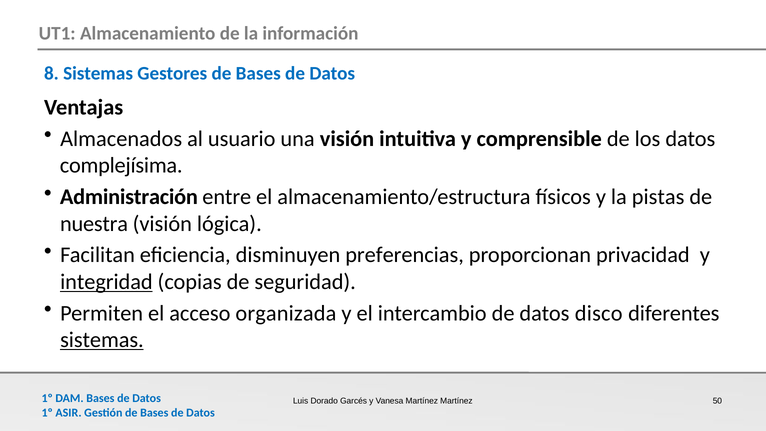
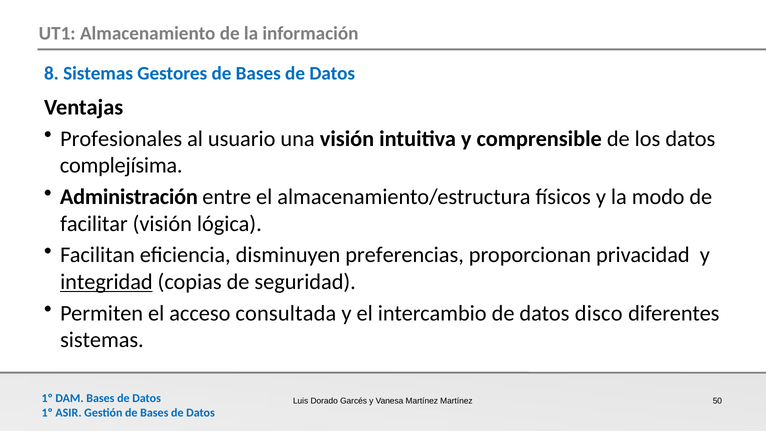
Almacenados: Almacenados -> Profesionales
pistas: pistas -> modo
nuestra: nuestra -> facilitar
organizada: organizada -> consultada
sistemas at (102, 340) underline: present -> none
